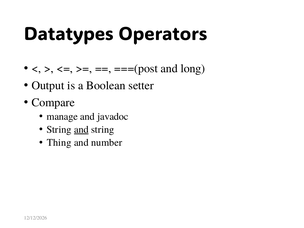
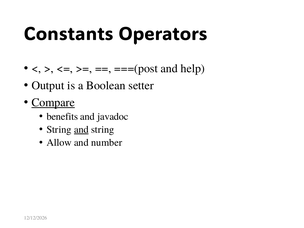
Datatypes: Datatypes -> Constants
long: long -> help
Compare underline: none -> present
manage: manage -> benefits
Thing: Thing -> Allow
